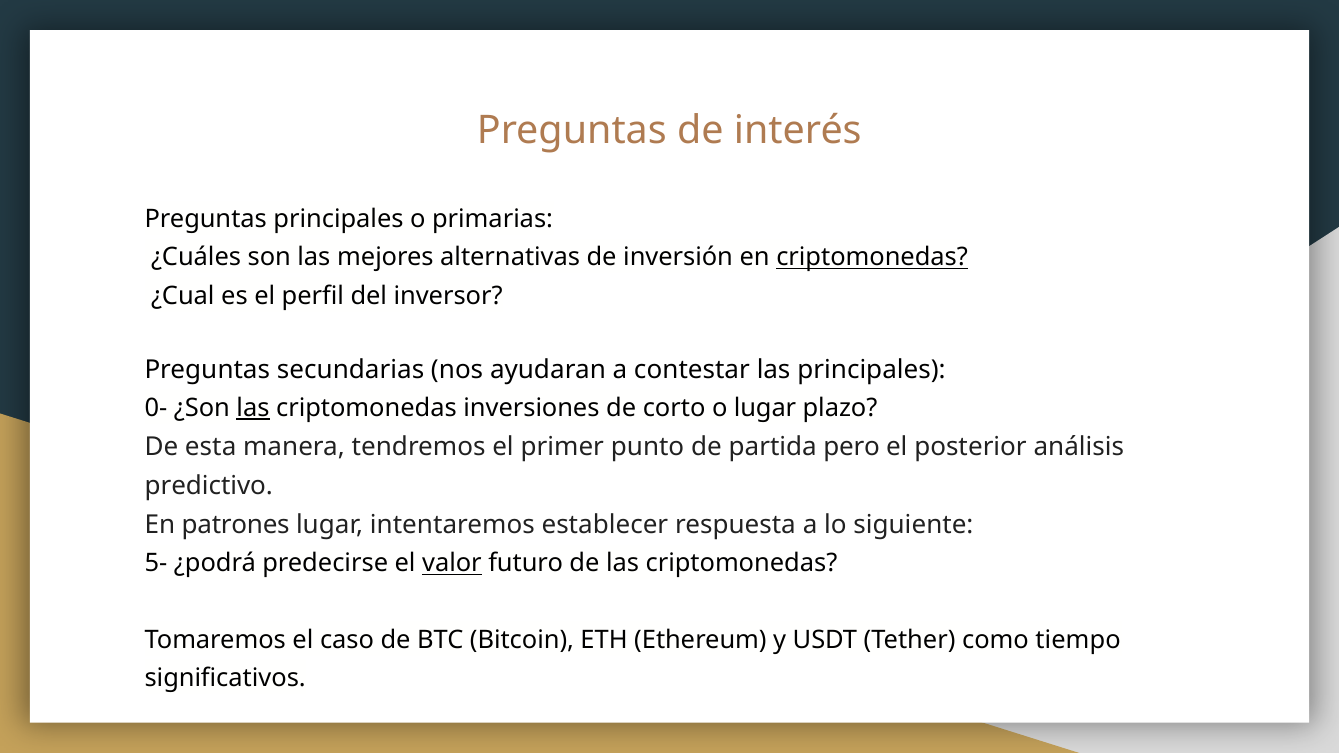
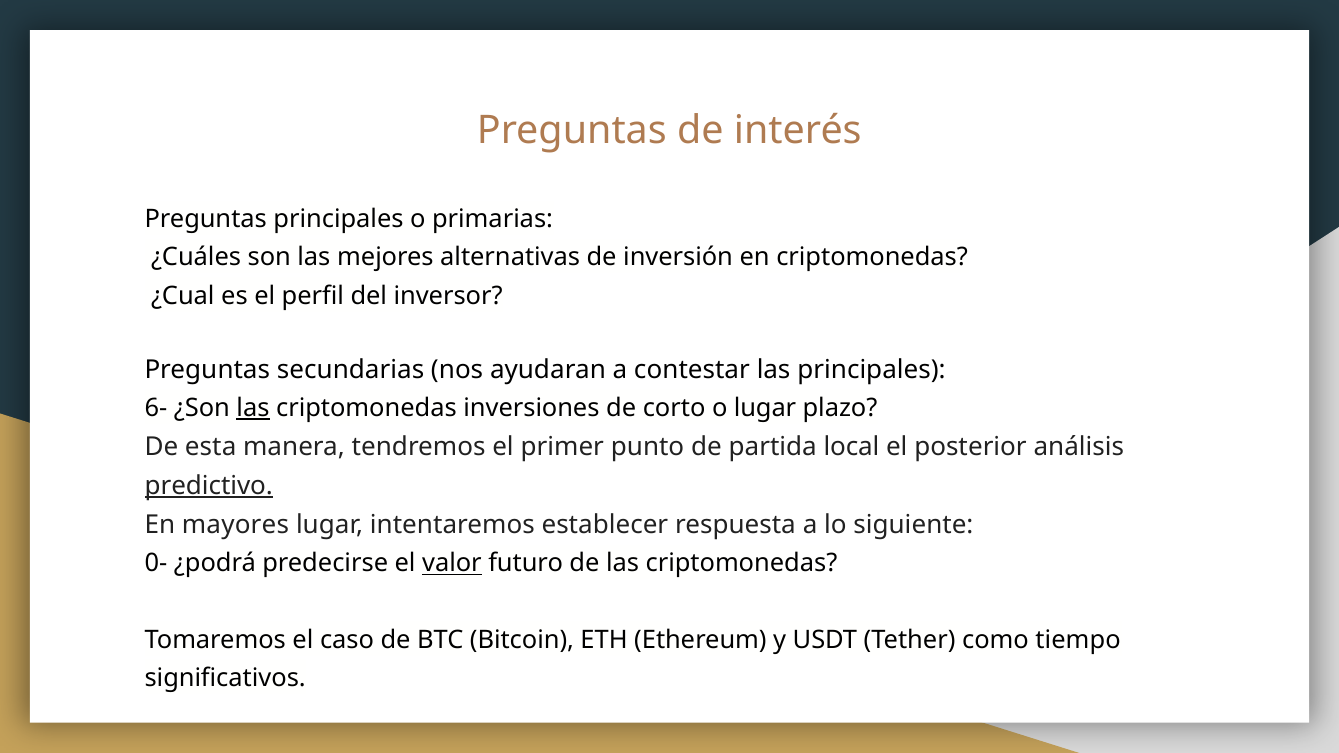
criptomonedas at (872, 258) underline: present -> none
0-: 0- -> 6-
pero: pero -> local
predictivo underline: none -> present
patrones: patrones -> mayores
5-: 5- -> 0-
